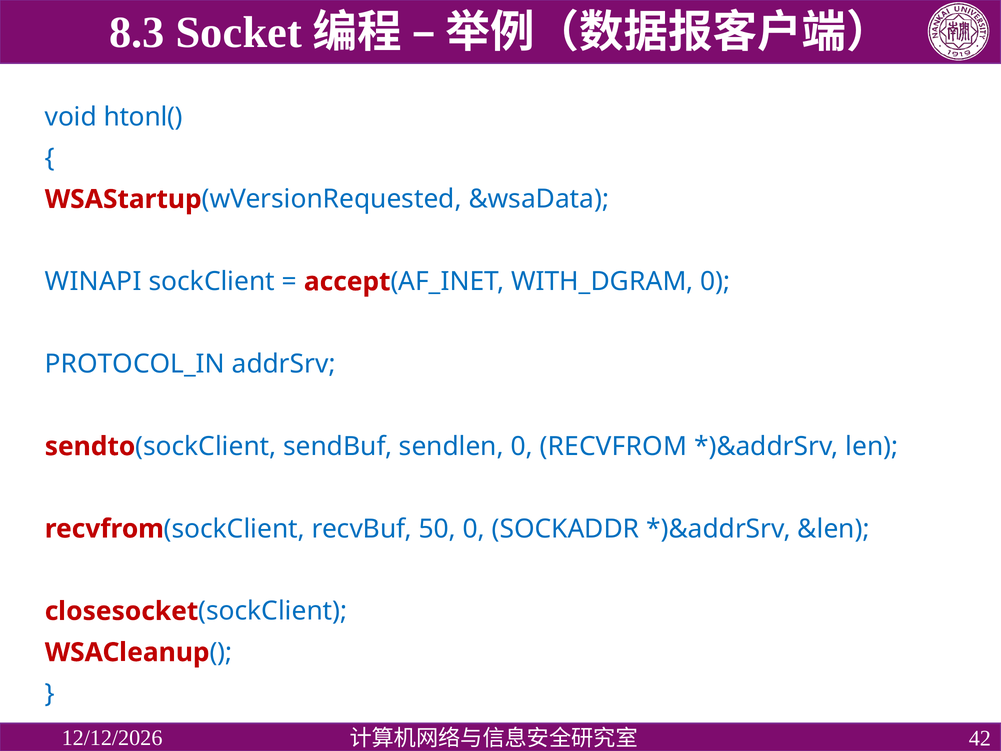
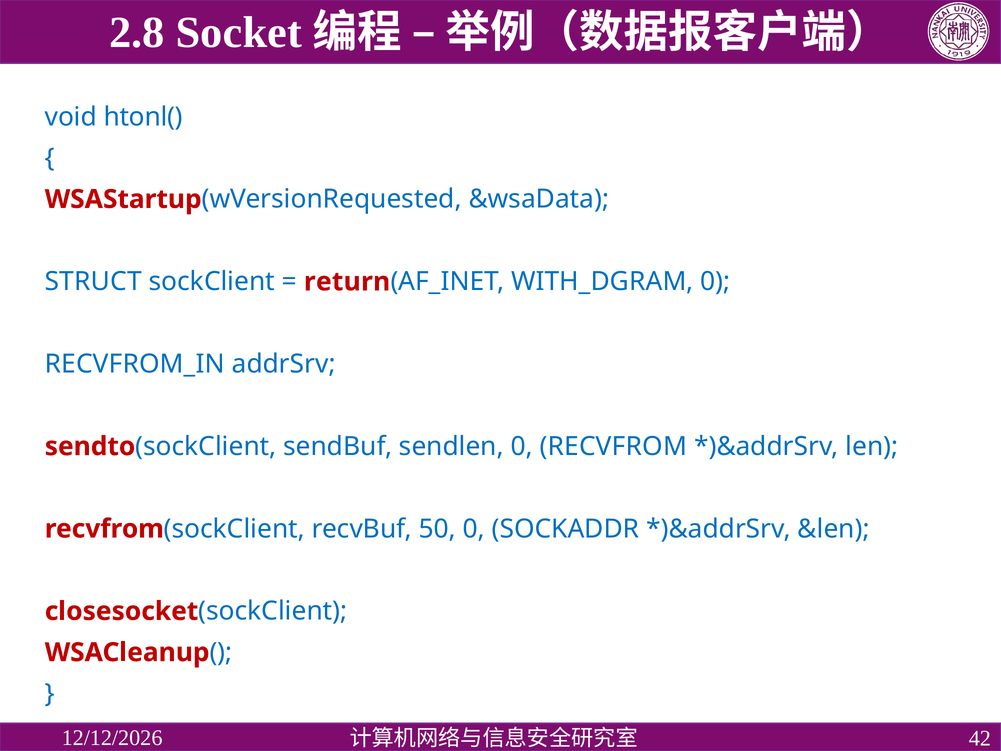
8.3: 8.3 -> 2.8
WINAPI: WINAPI -> STRUCT
accept: accept -> return
PROTOCOL_IN: PROTOCOL_IN -> RECVFROM_IN
